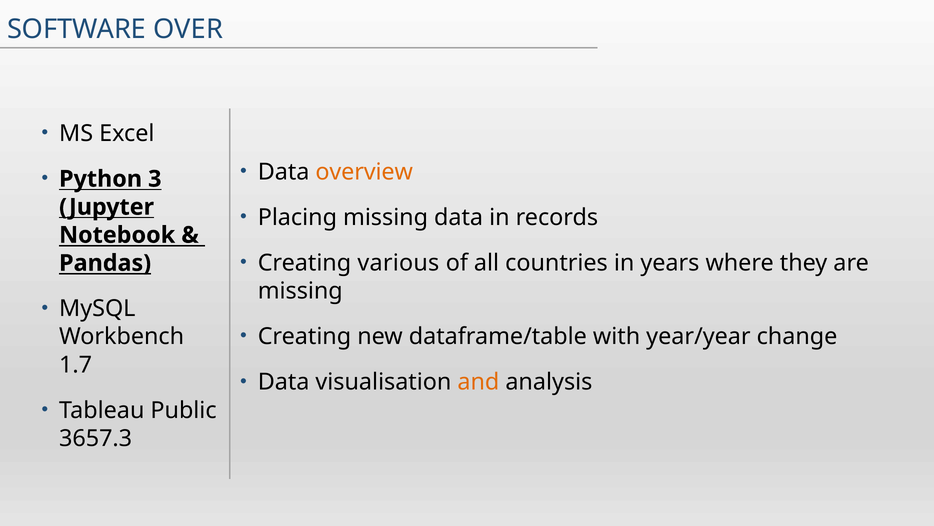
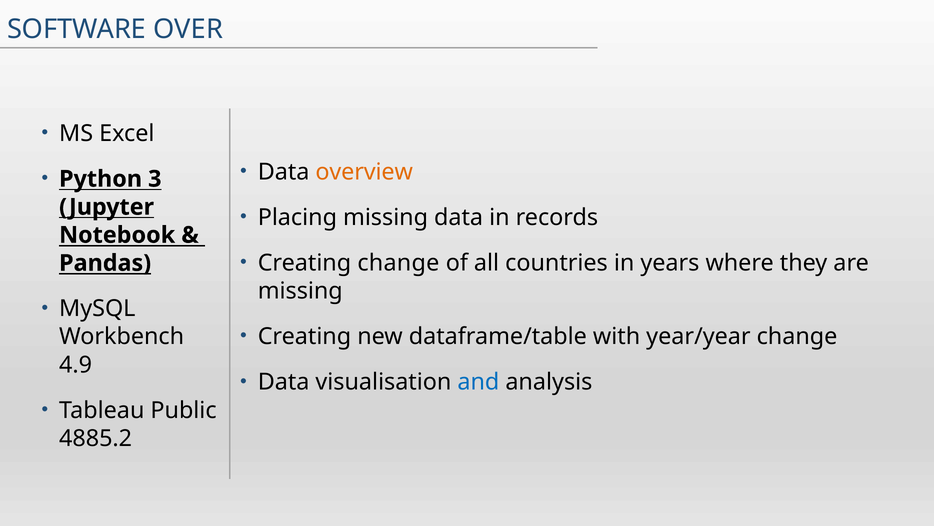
Creating various: various -> change
1.7: 1.7 -> 4.9
and colour: orange -> blue
3657.3: 3657.3 -> 4885.2
